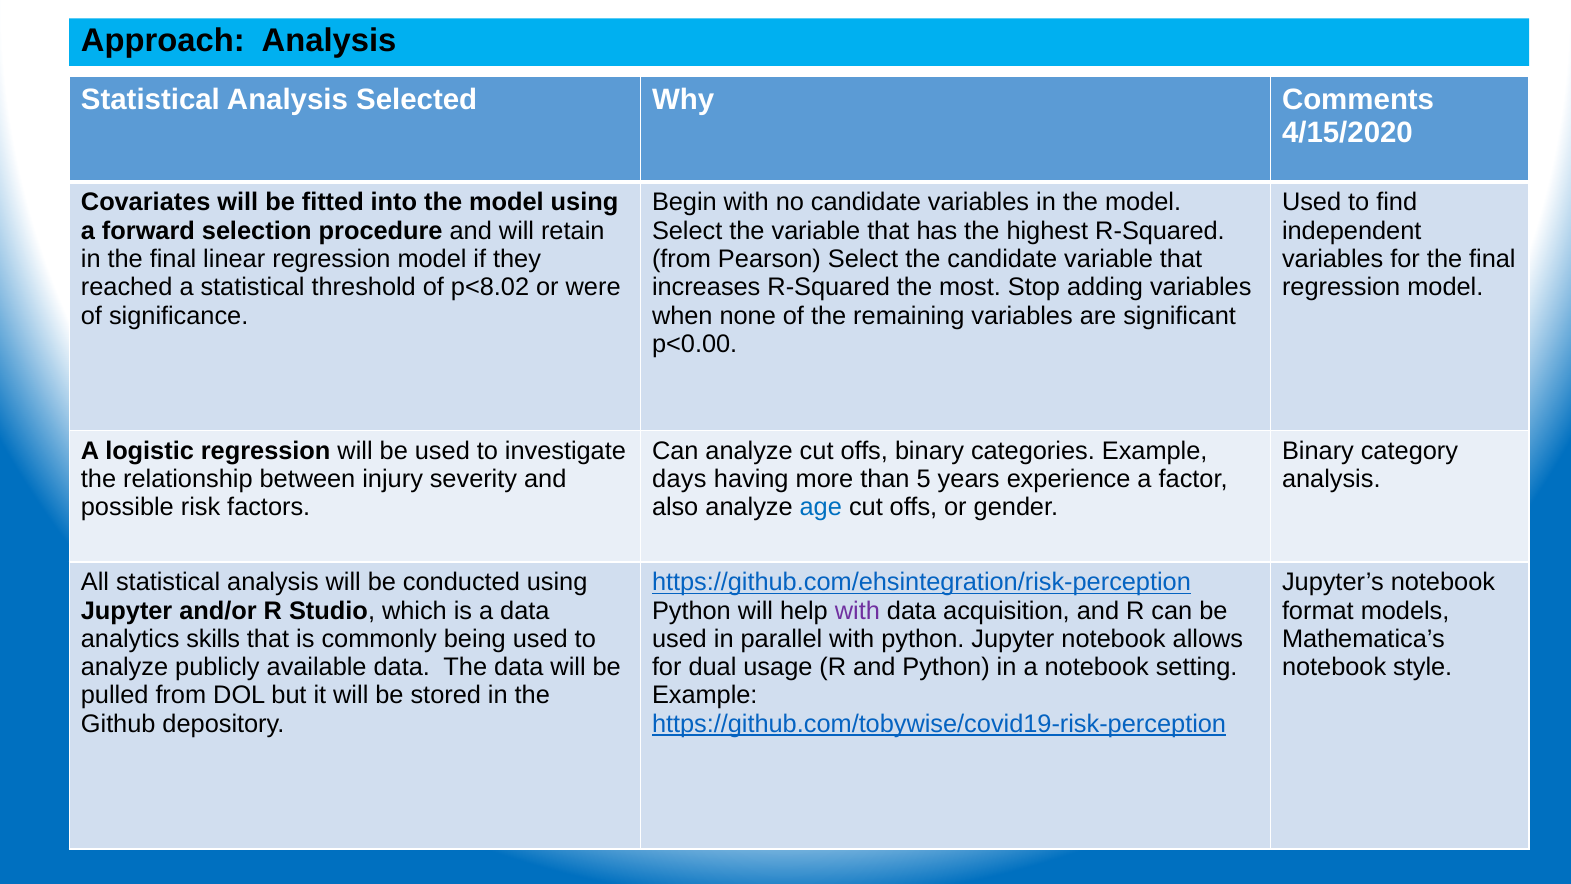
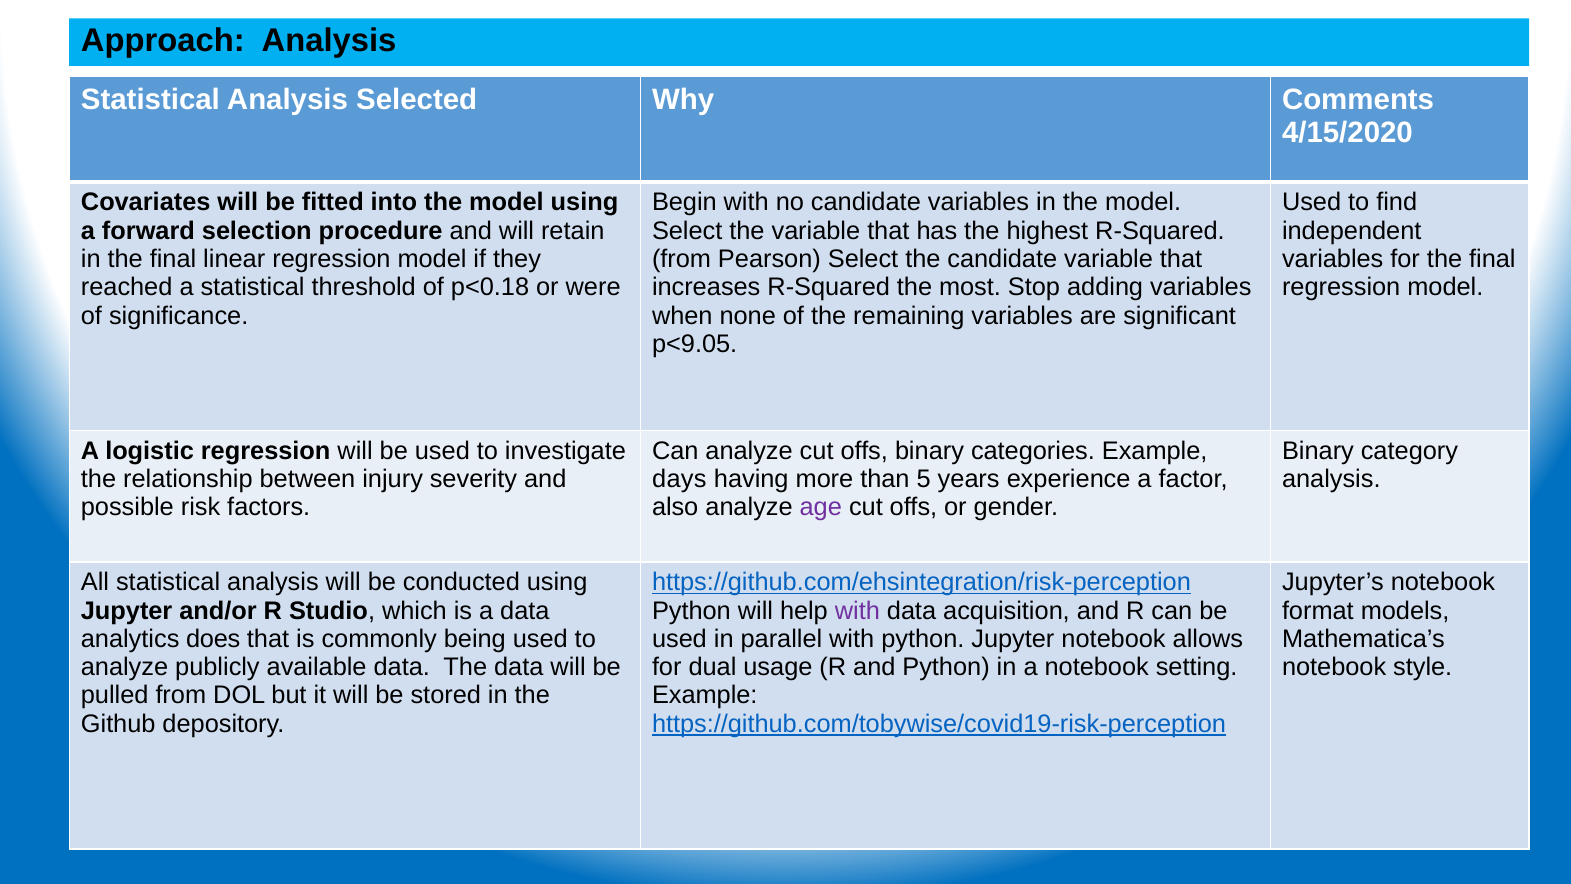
p<8.02: p<8.02 -> p<0.18
p<0.00: p<0.00 -> p<9.05
age colour: blue -> purple
skills: skills -> does
